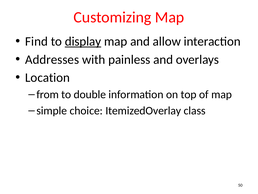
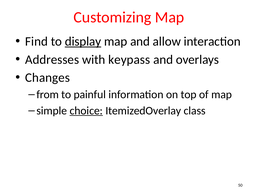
painless: painless -> keypass
Location: Location -> Changes
double: double -> painful
choice underline: none -> present
